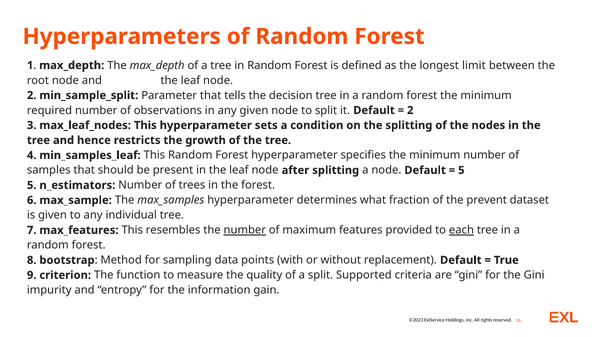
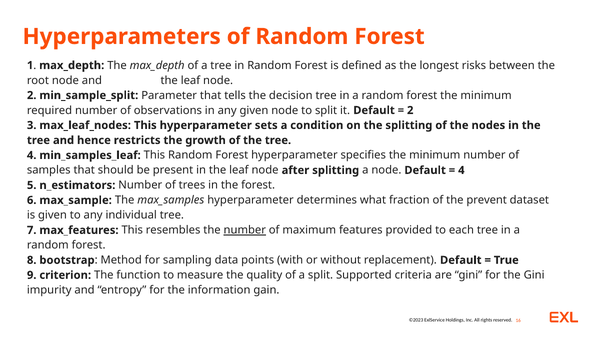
limit: limit -> risks
5 at (461, 170): 5 -> 4
each underline: present -> none
